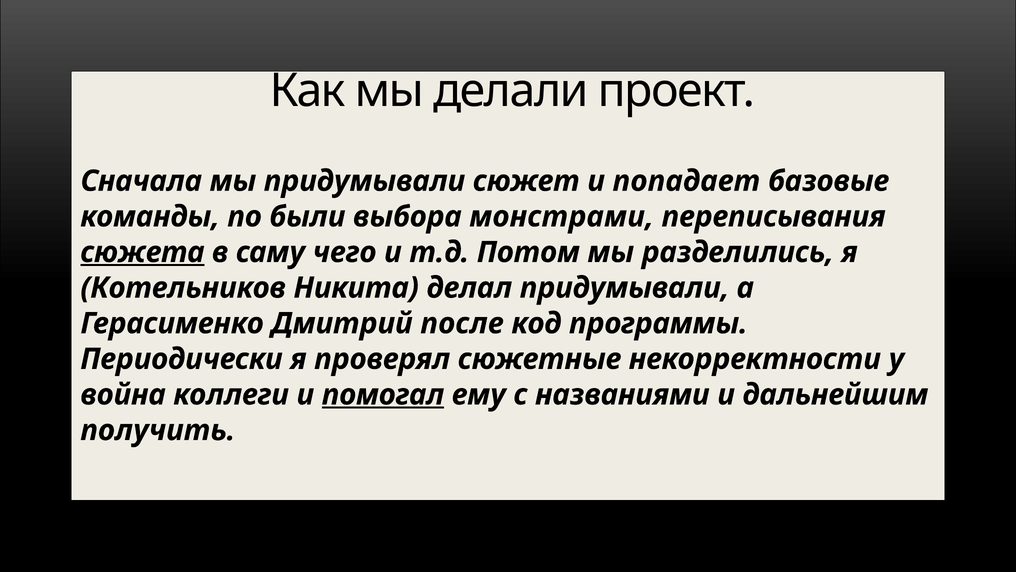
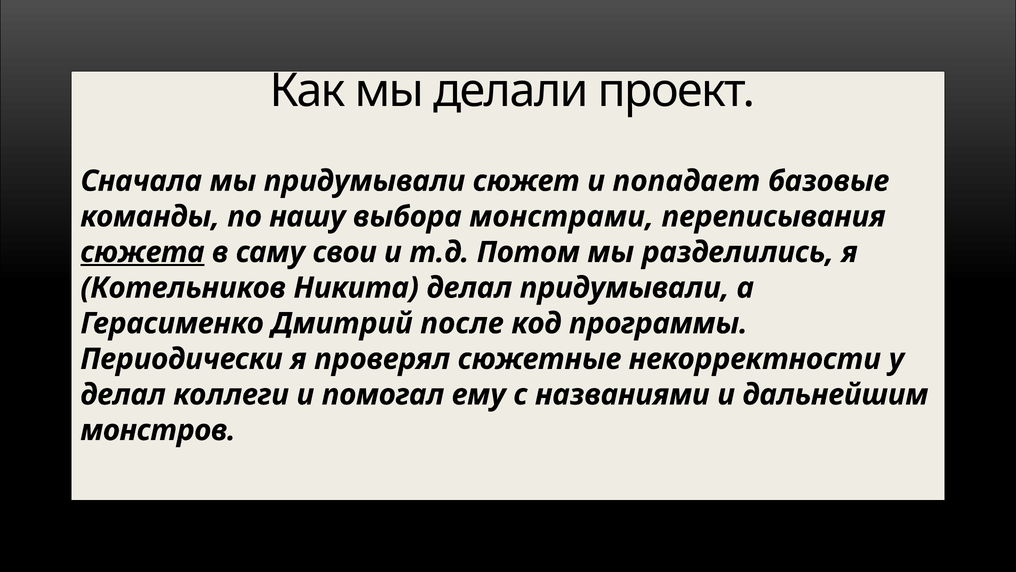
были: были -> нашу
чего: чего -> свои
война at (123, 394): война -> делал
помогал underline: present -> none
получить: получить -> монстров
